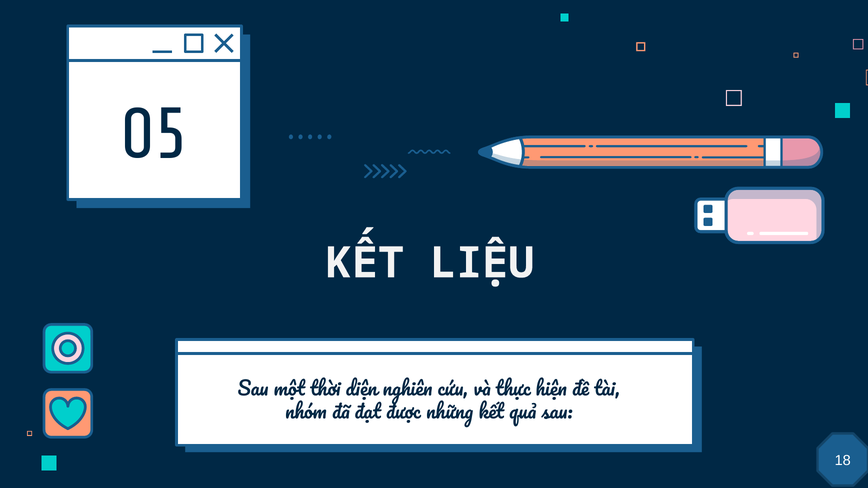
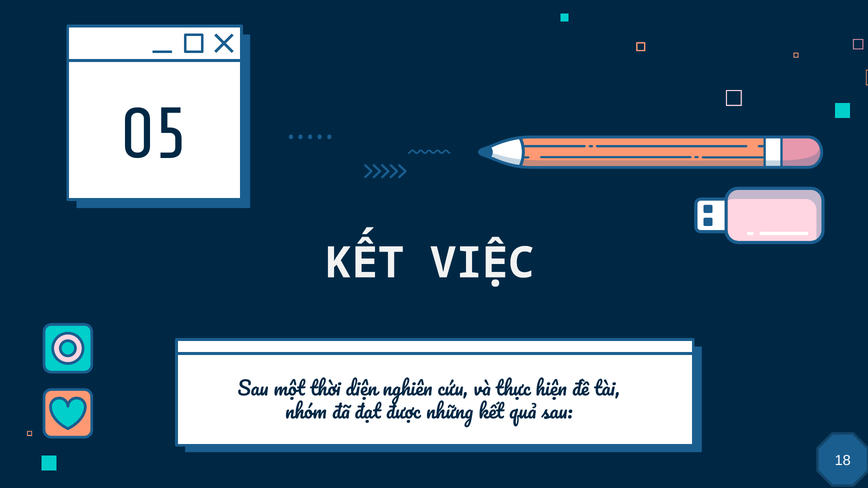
LIỆU: LIỆU -> VIỆC
